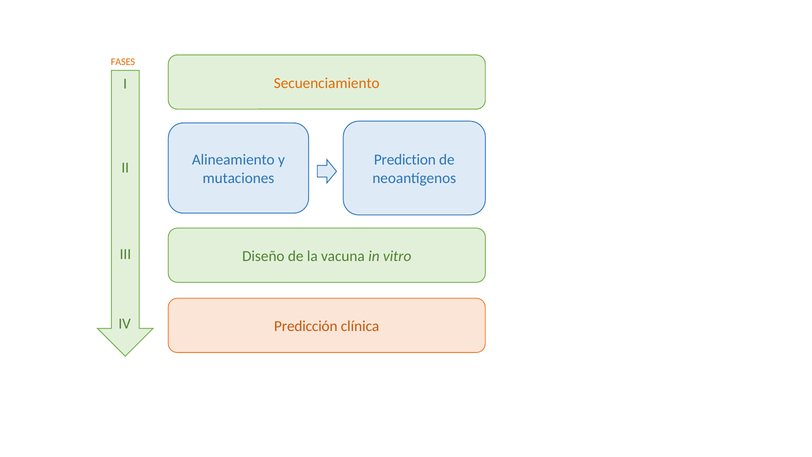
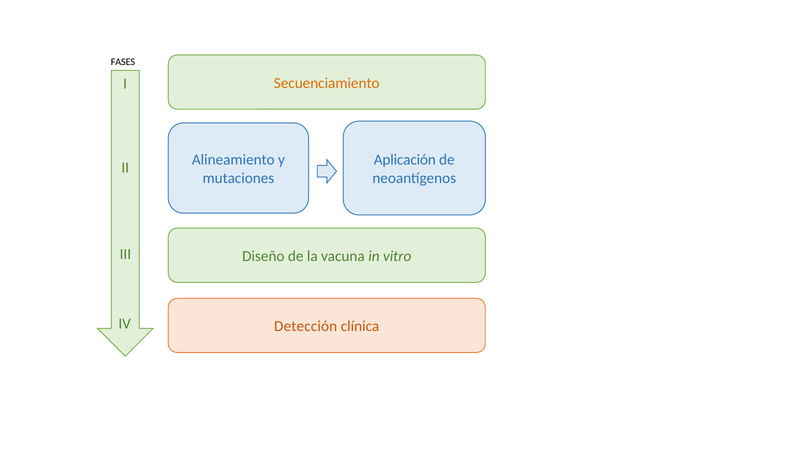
FASES colour: orange -> black
Prediction: Prediction -> Aplicación
Predicción: Predicción -> Detección
